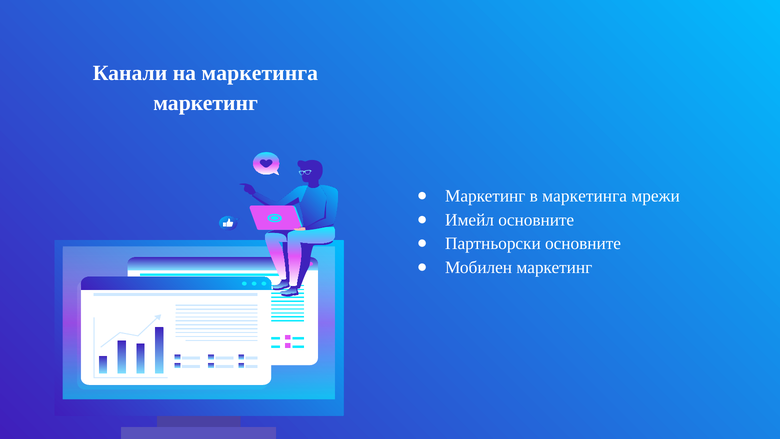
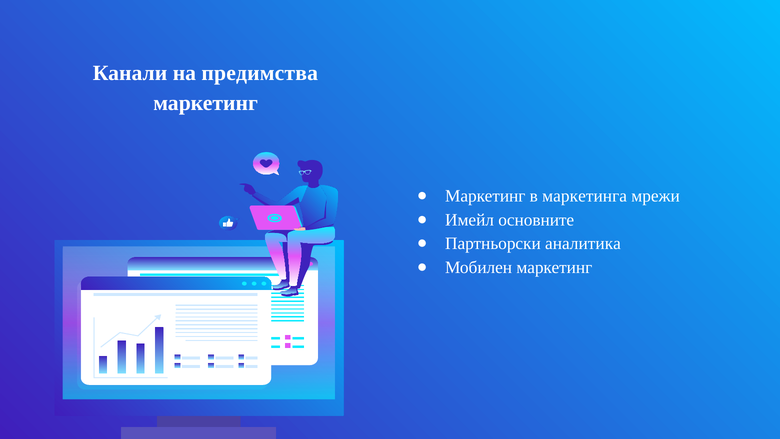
на маркетинга: маркетинга -> предимства
Партньорски основните: основните -> аналитика
